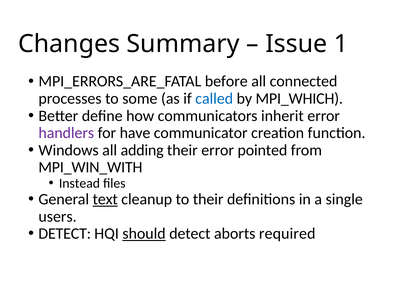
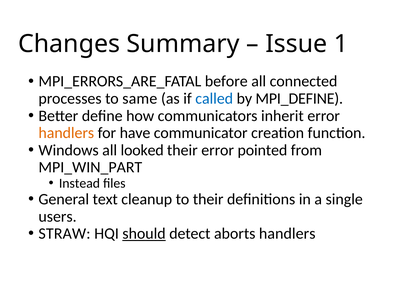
some: some -> same
MPI_WHICH: MPI_WHICH -> MPI_DEFINE
handlers at (66, 133) colour: purple -> orange
adding: adding -> looked
MPI_WIN_WITH: MPI_WIN_WITH -> MPI_WIN_PART
text underline: present -> none
DETECT at (65, 233): DETECT -> STRAW
aborts required: required -> handlers
